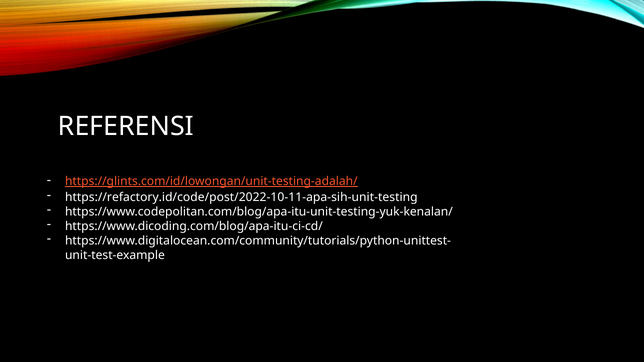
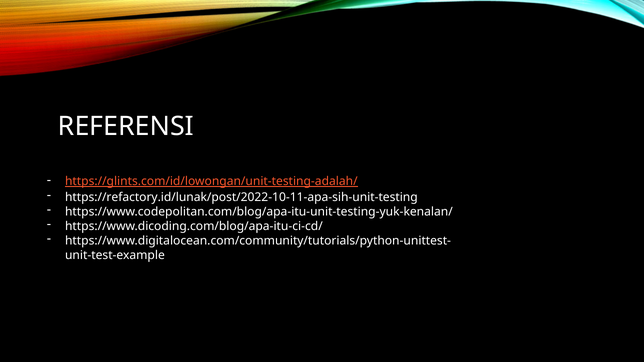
https://refactory.id/code/post/2022-10-11-apa-sih-unit-testing: https://refactory.id/code/post/2022-10-11-apa-sih-unit-testing -> https://refactory.id/lunak/post/2022-10-11-apa-sih-unit-testing
